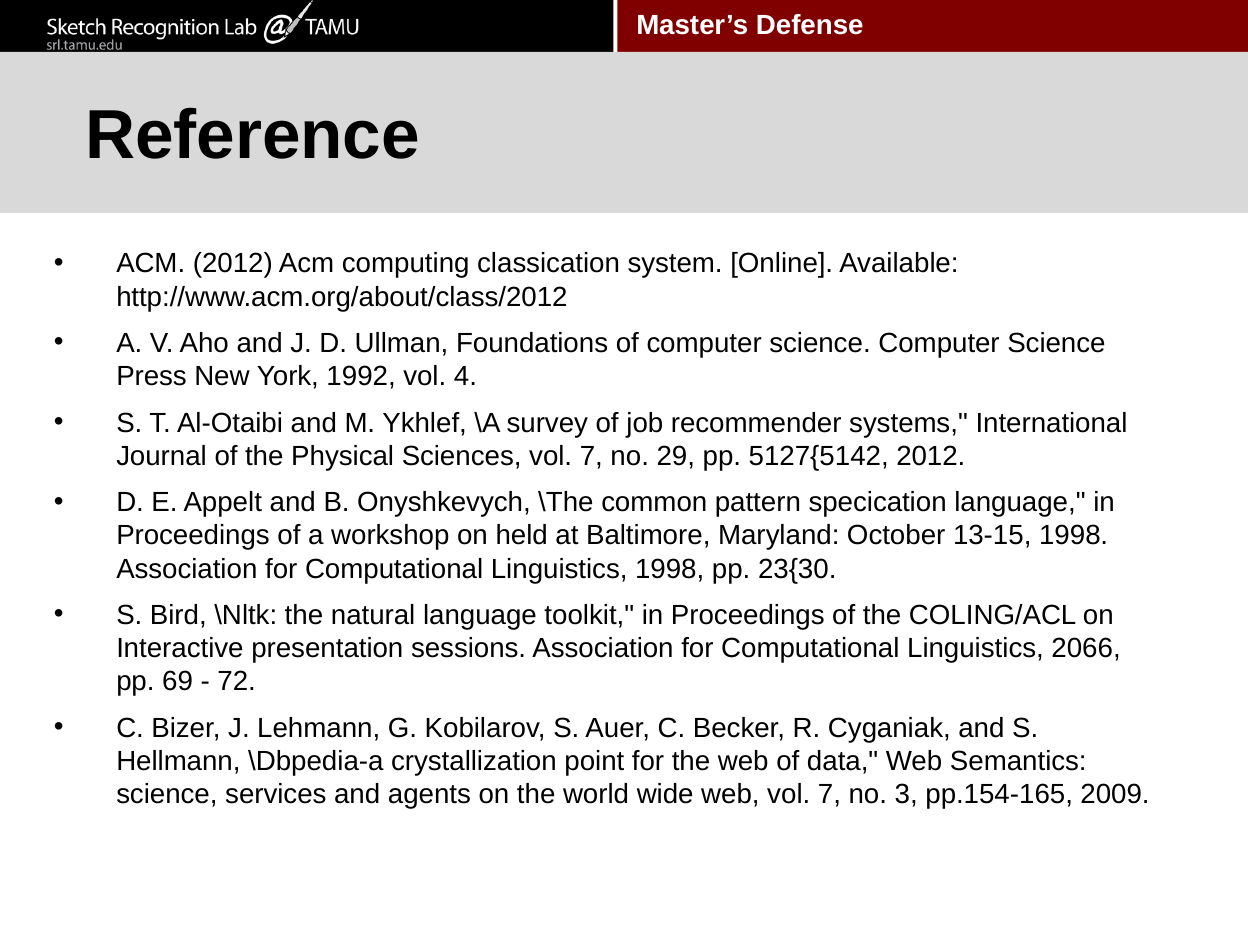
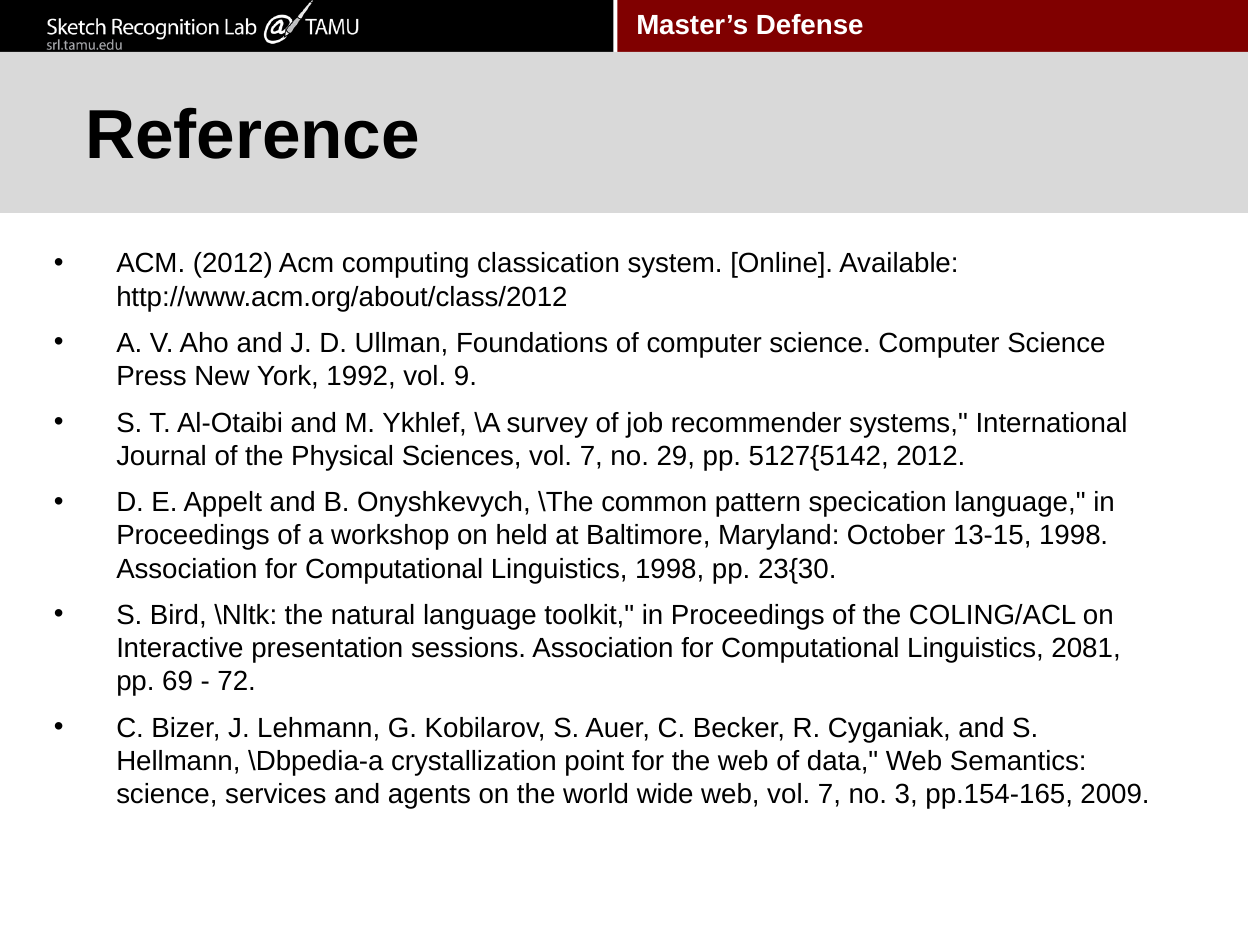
4: 4 -> 9
2066: 2066 -> 2081
